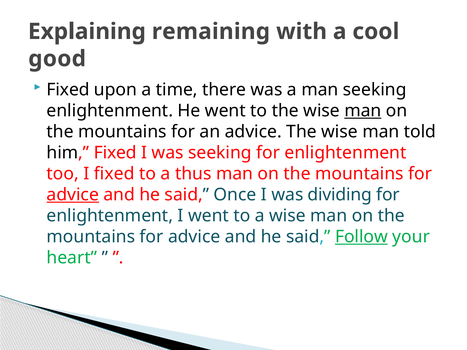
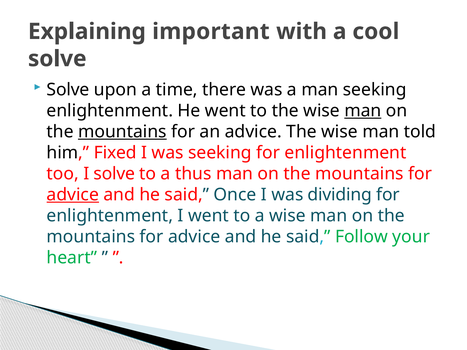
remaining: remaining -> important
good at (57, 59): good -> solve
Fixed at (68, 90): Fixed -> Solve
mountains at (122, 132) underline: none -> present
I fixed: fixed -> solve
Follow underline: present -> none
